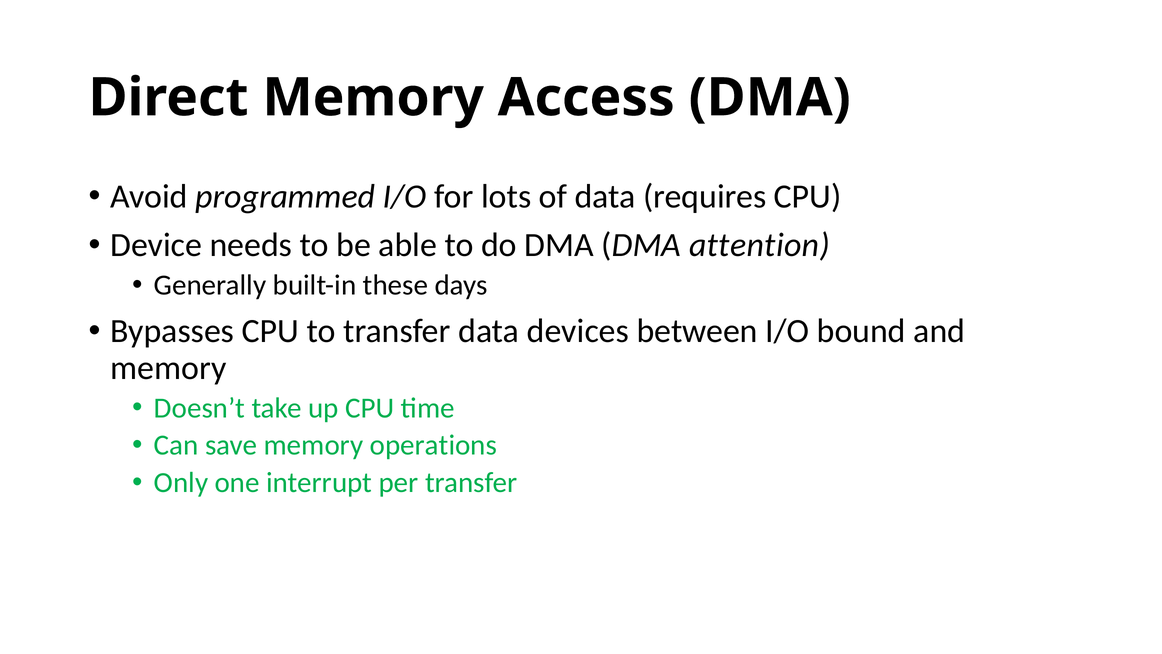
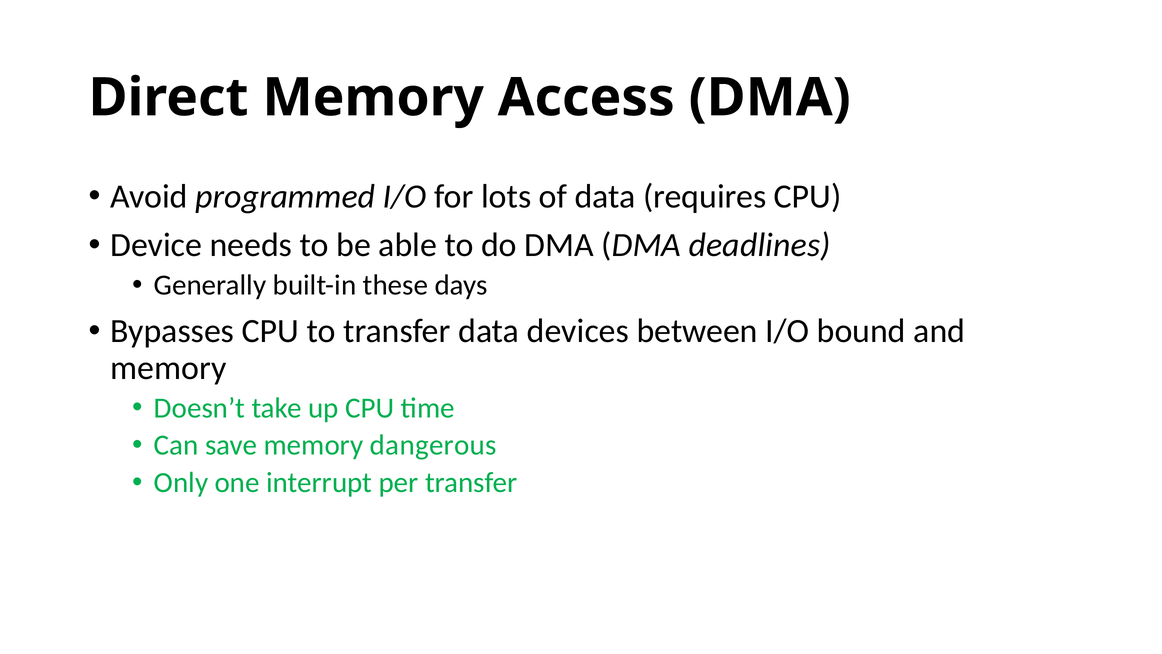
attention: attention -> deadlines
operations: operations -> dangerous
